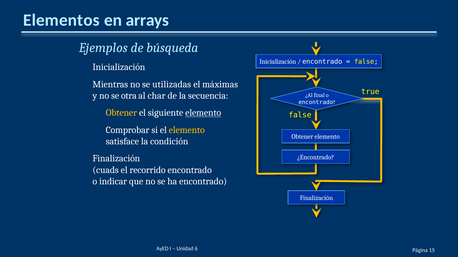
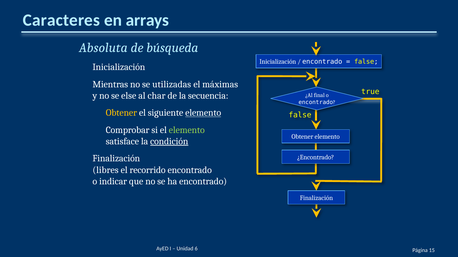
Elementos: Elementos -> Caracteres
Ejemplos: Ejemplos -> Absoluta
otra: otra -> else
elemento at (187, 130) colour: yellow -> light green
condición underline: none -> present
cuads: cuads -> libres
